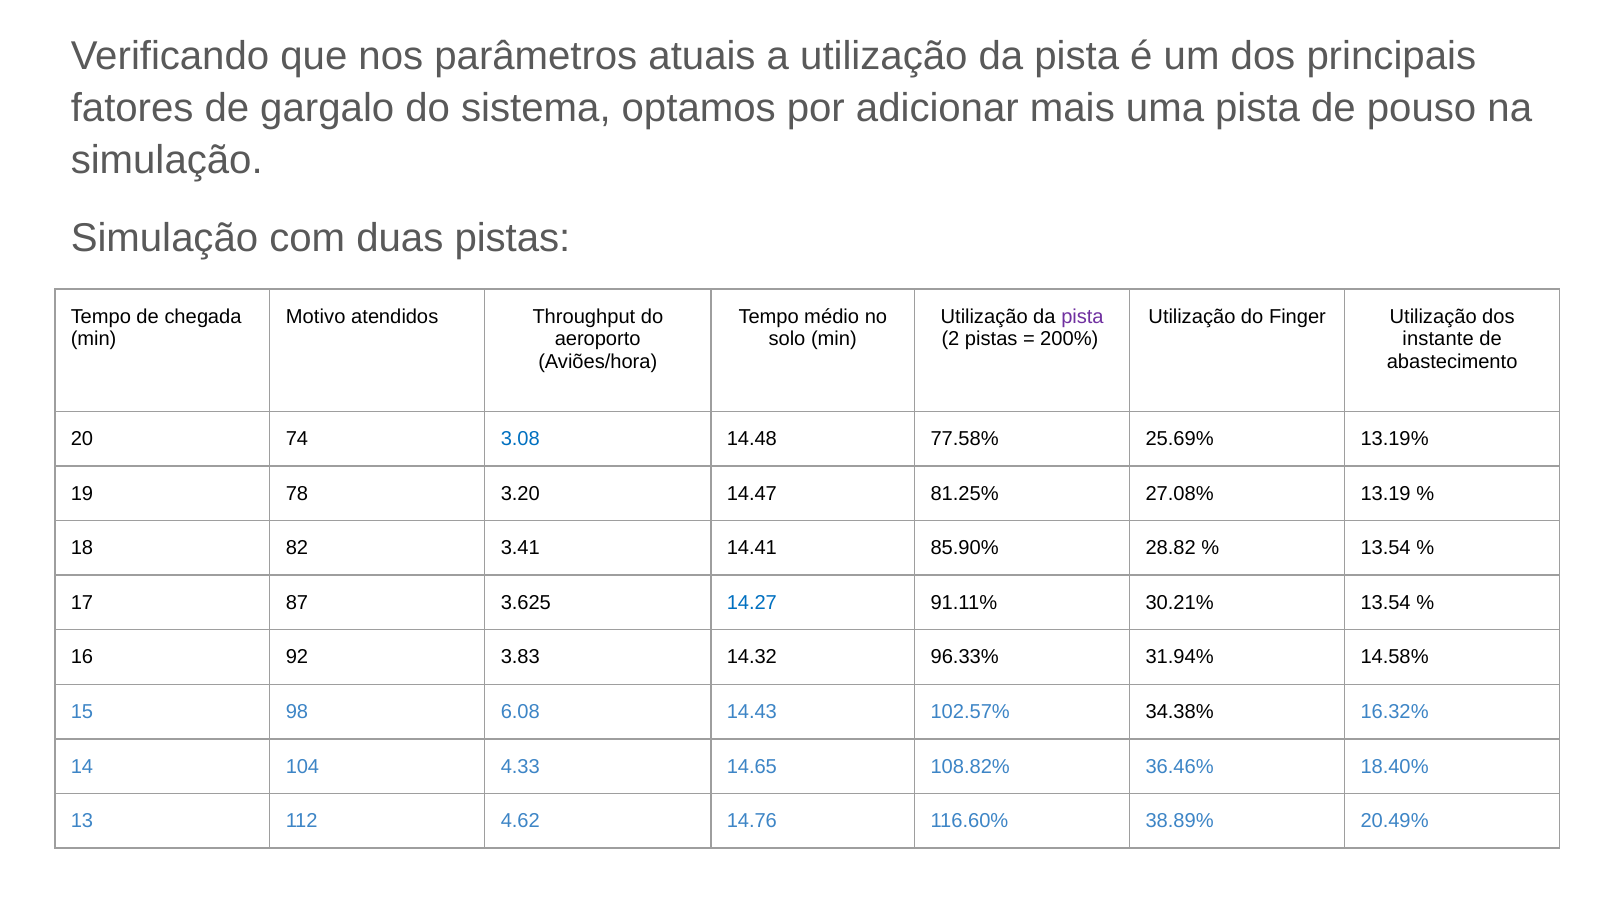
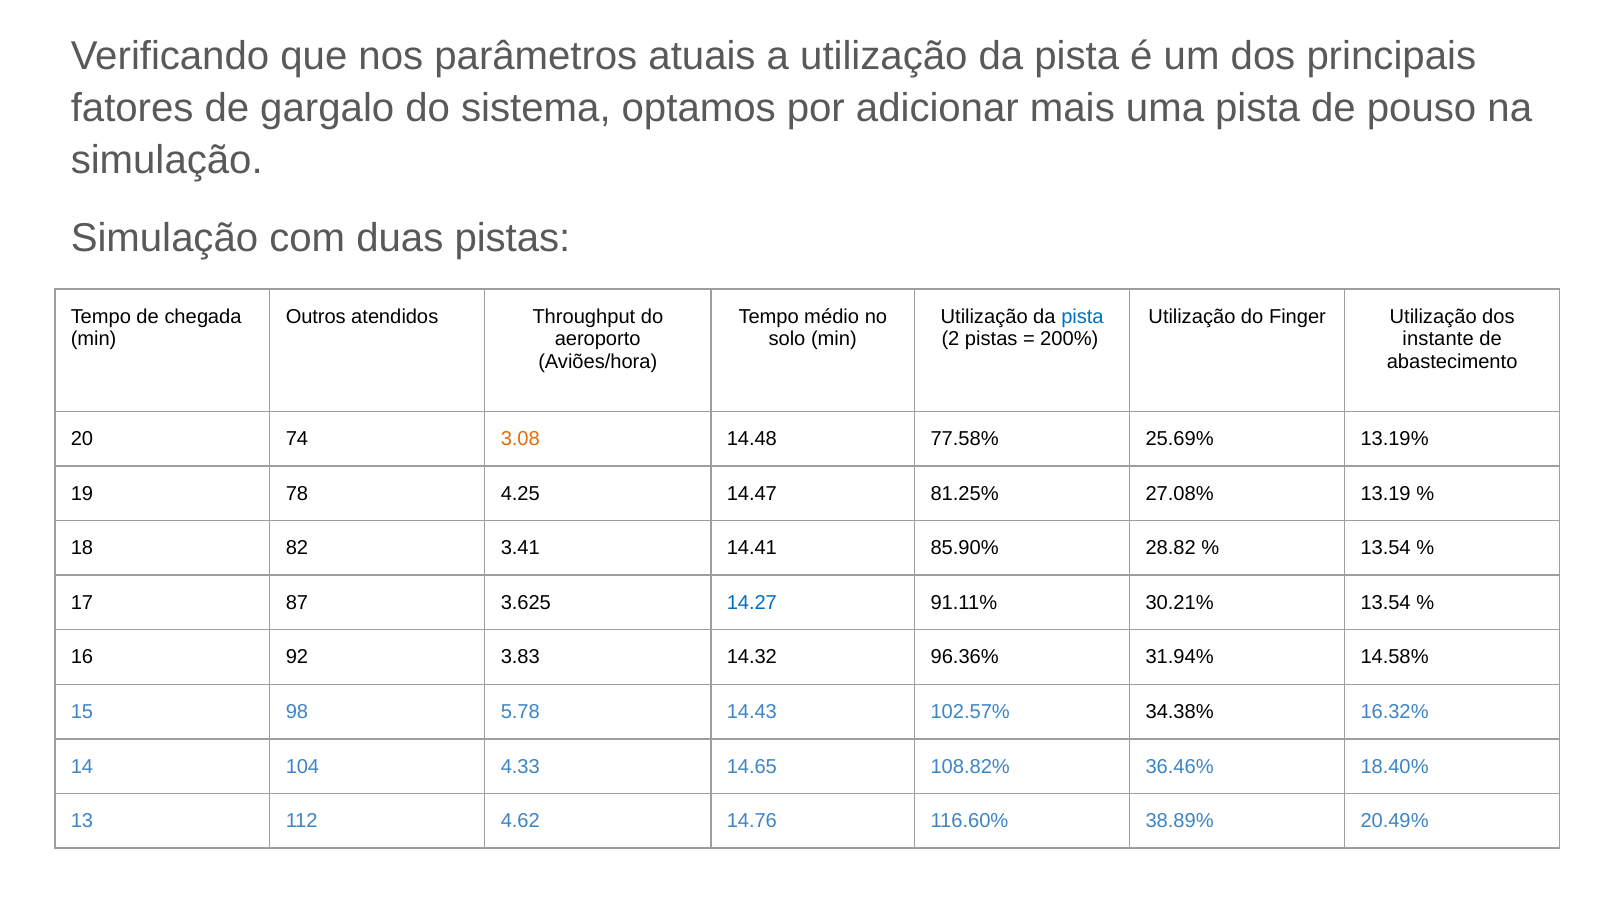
Motivo: Motivo -> Outros
pista at (1082, 317) colour: purple -> blue
3.08 colour: blue -> orange
3.20: 3.20 -> 4.25
96.33%: 96.33% -> 96.36%
6.08: 6.08 -> 5.78
